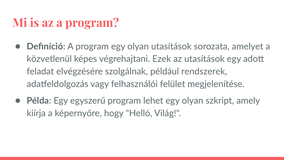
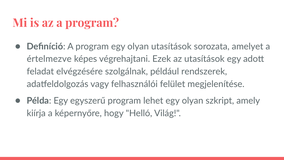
közvetlenül: közvetlenül -> értelmezve
